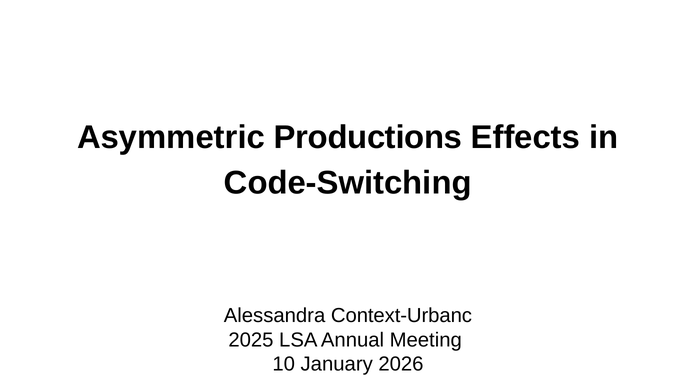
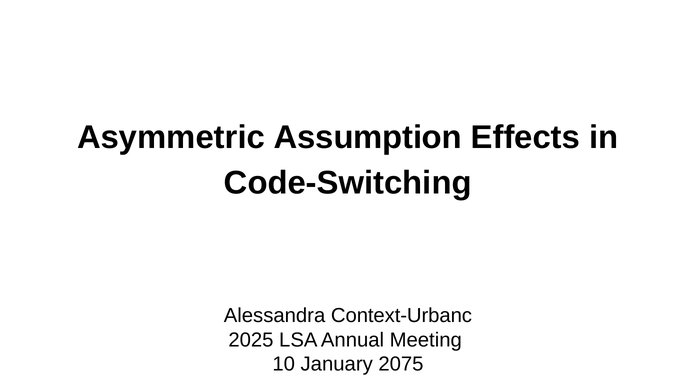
Productions: Productions -> Assumption
2026: 2026 -> 2075
